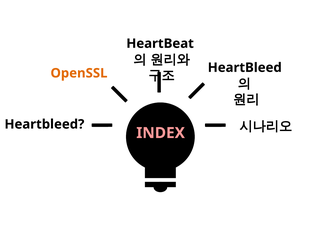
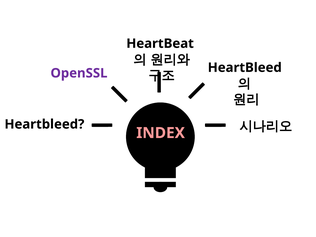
OpenSSL colour: orange -> purple
